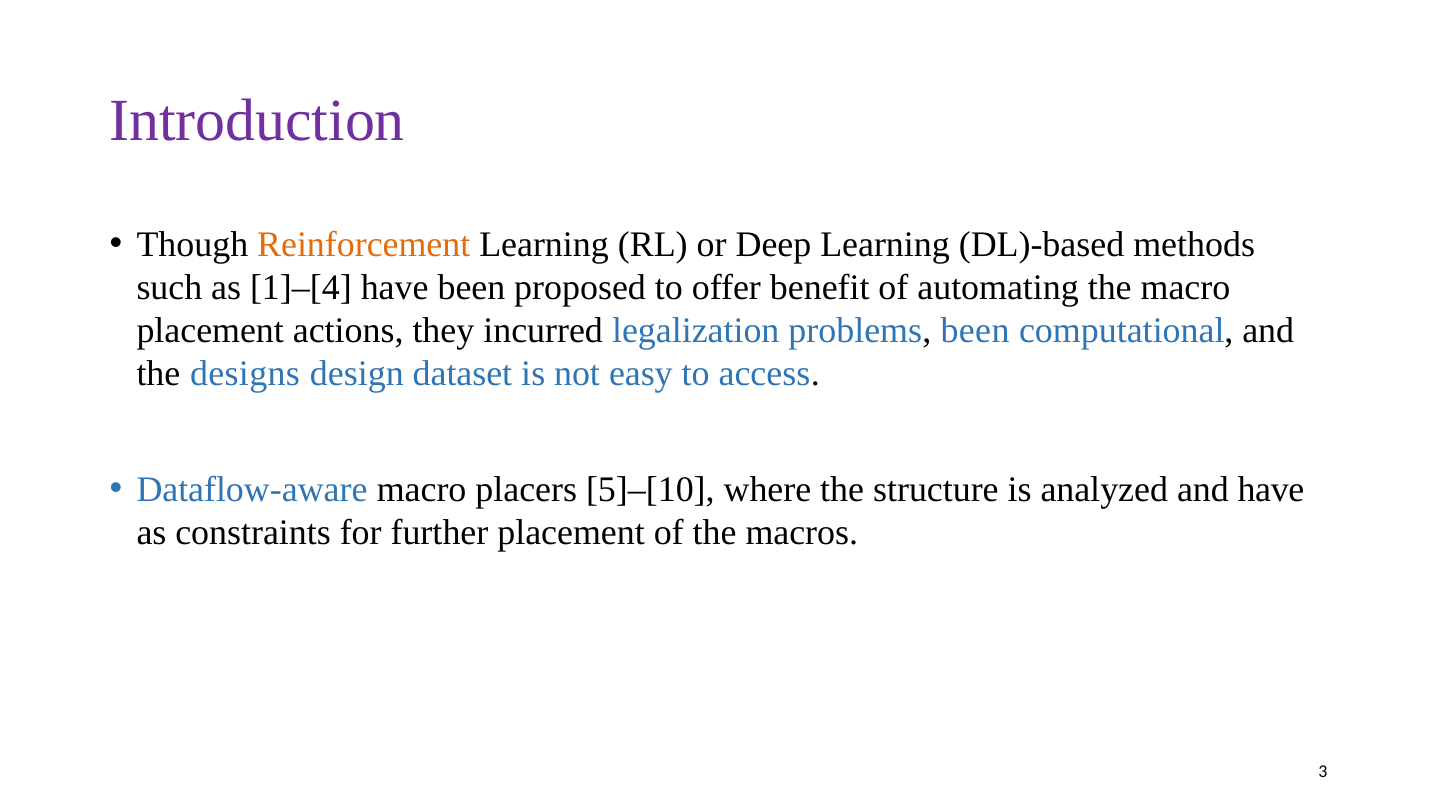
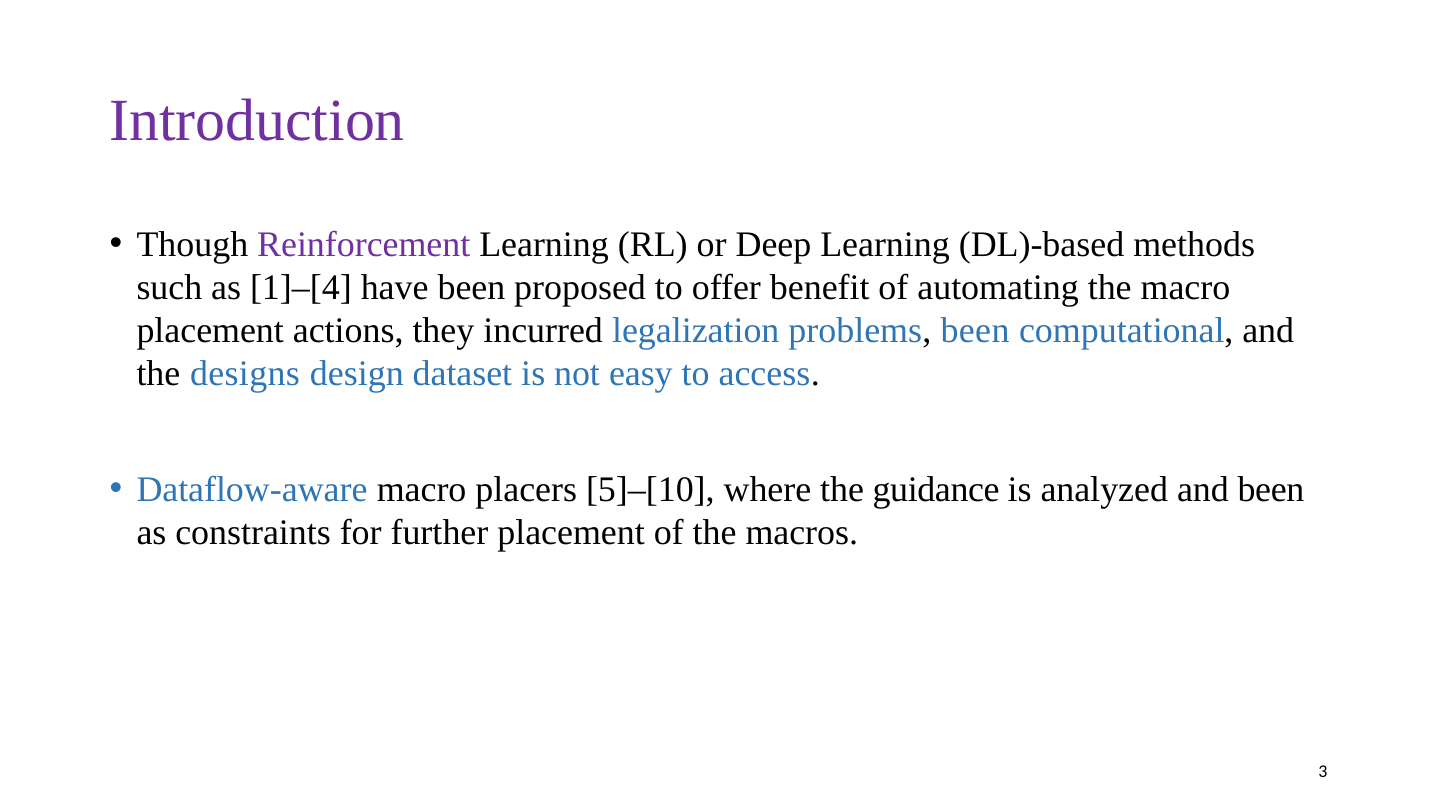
Reinforcement colour: orange -> purple
structure: structure -> guidance
and have: have -> been
